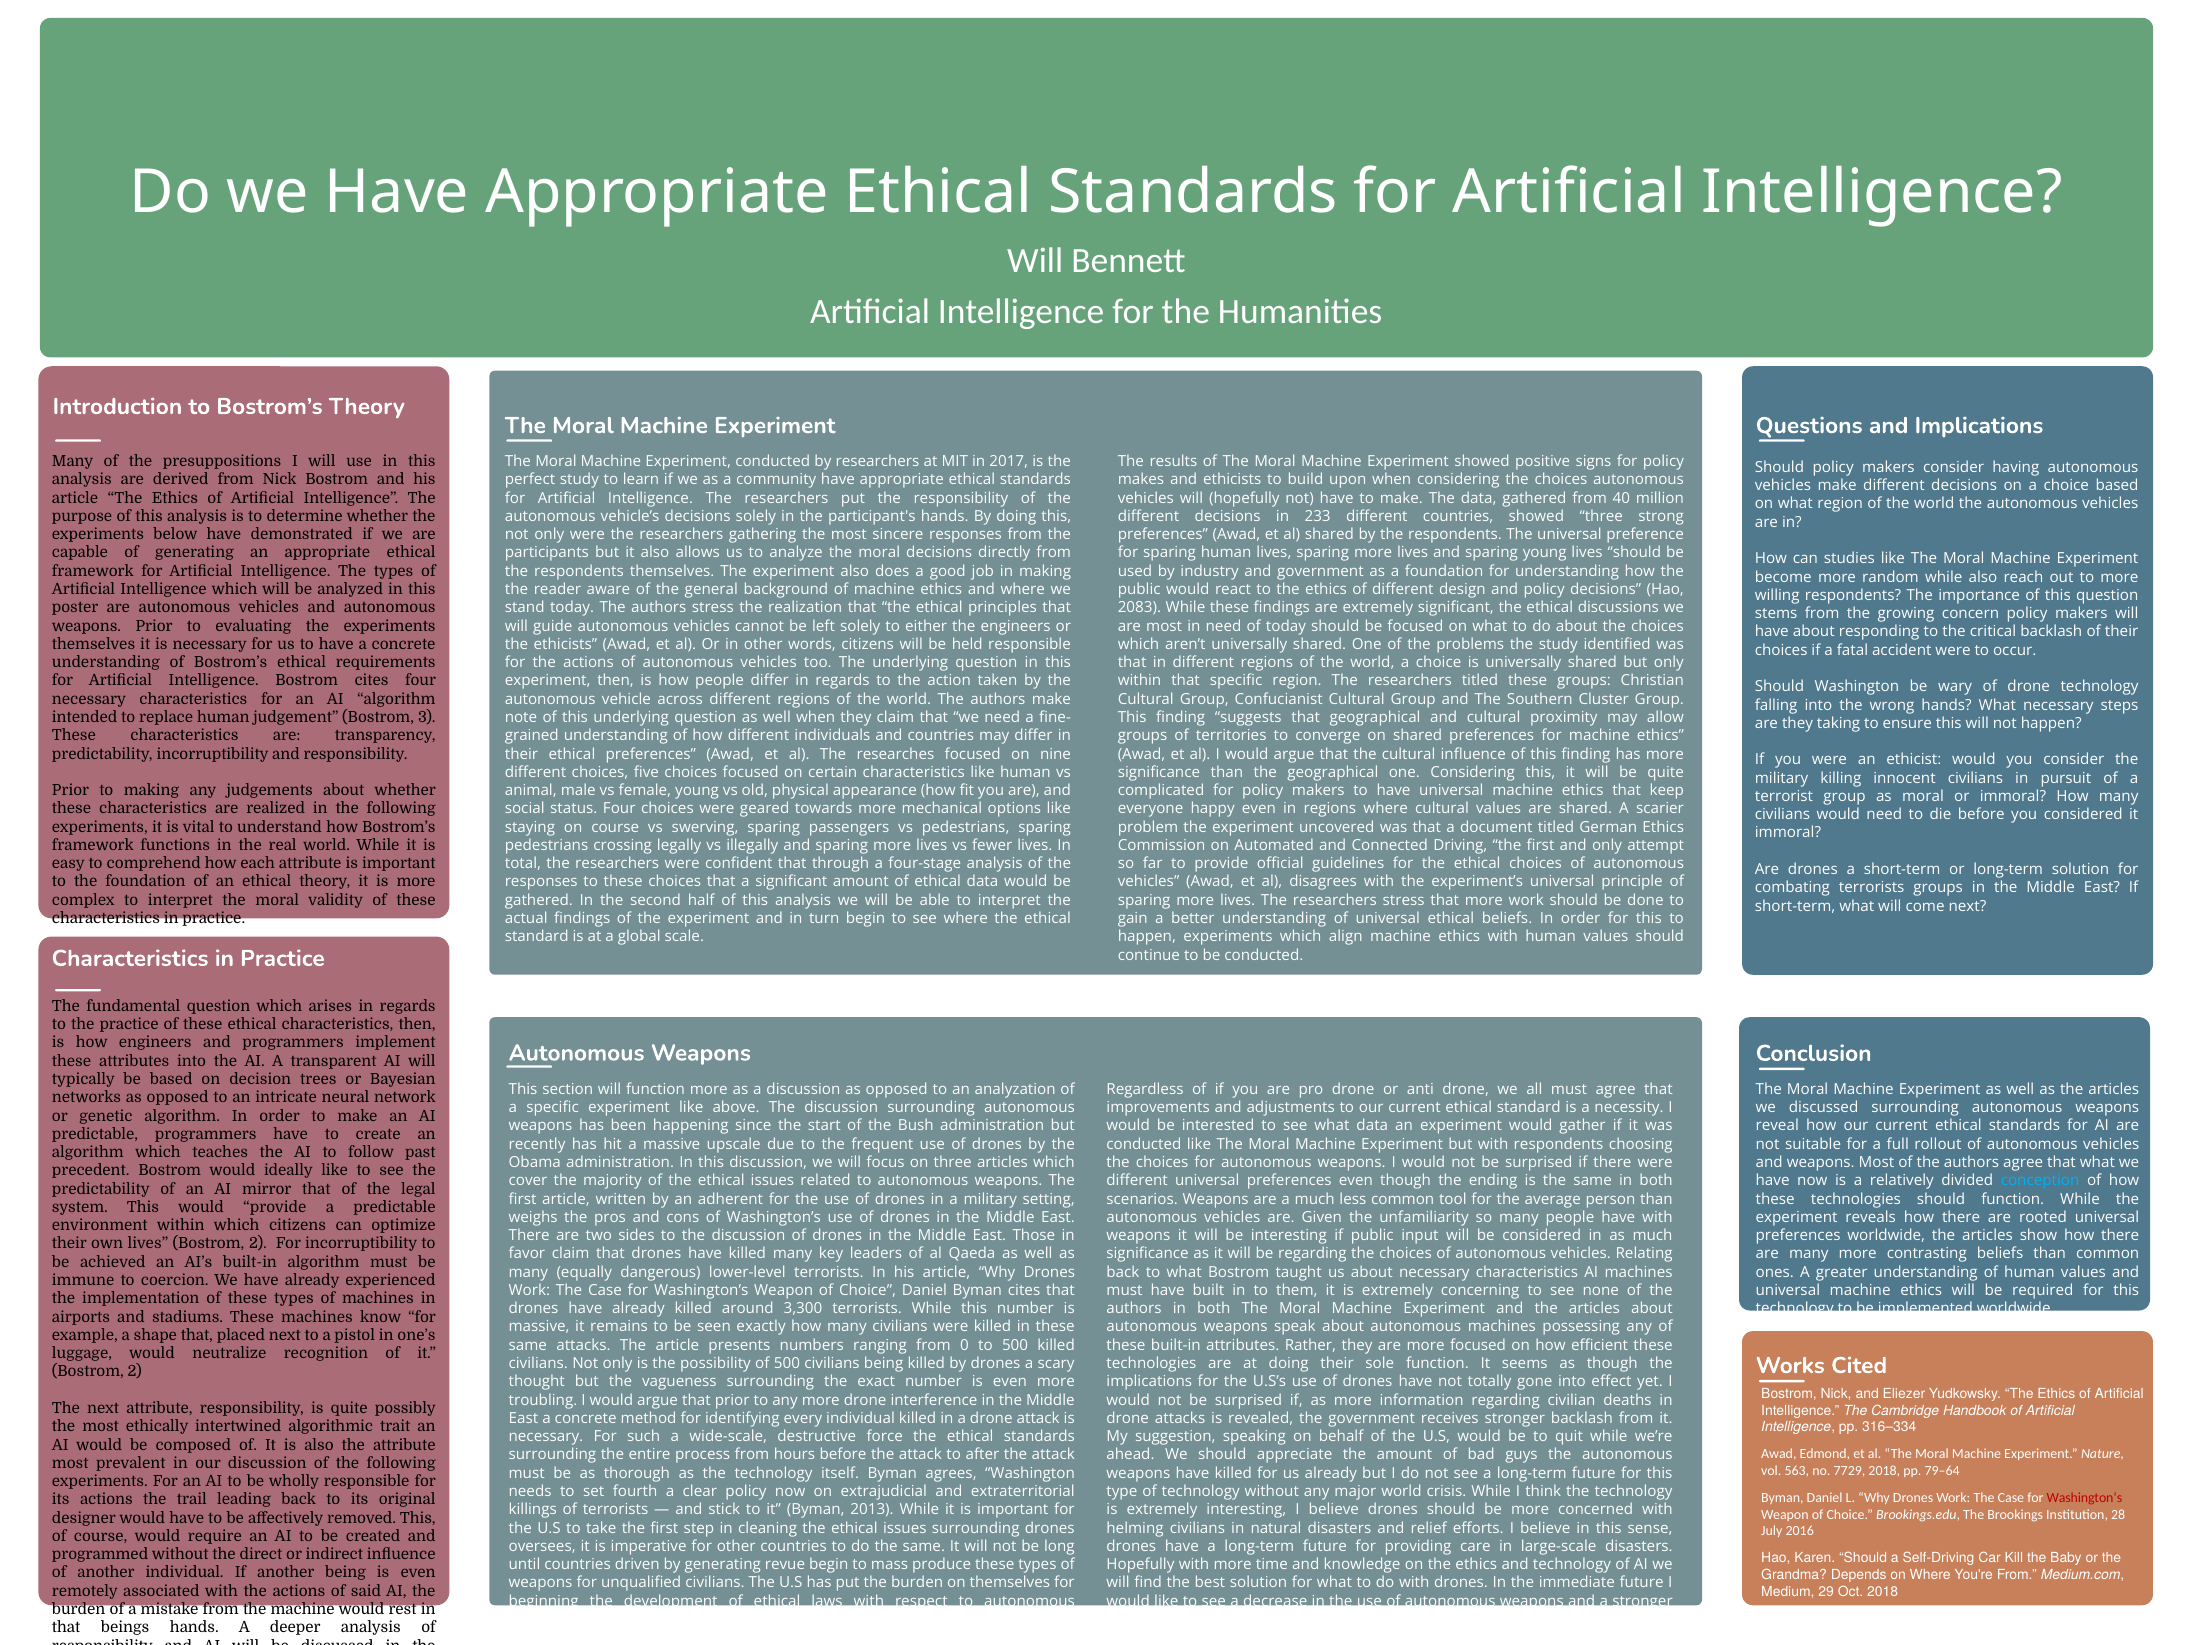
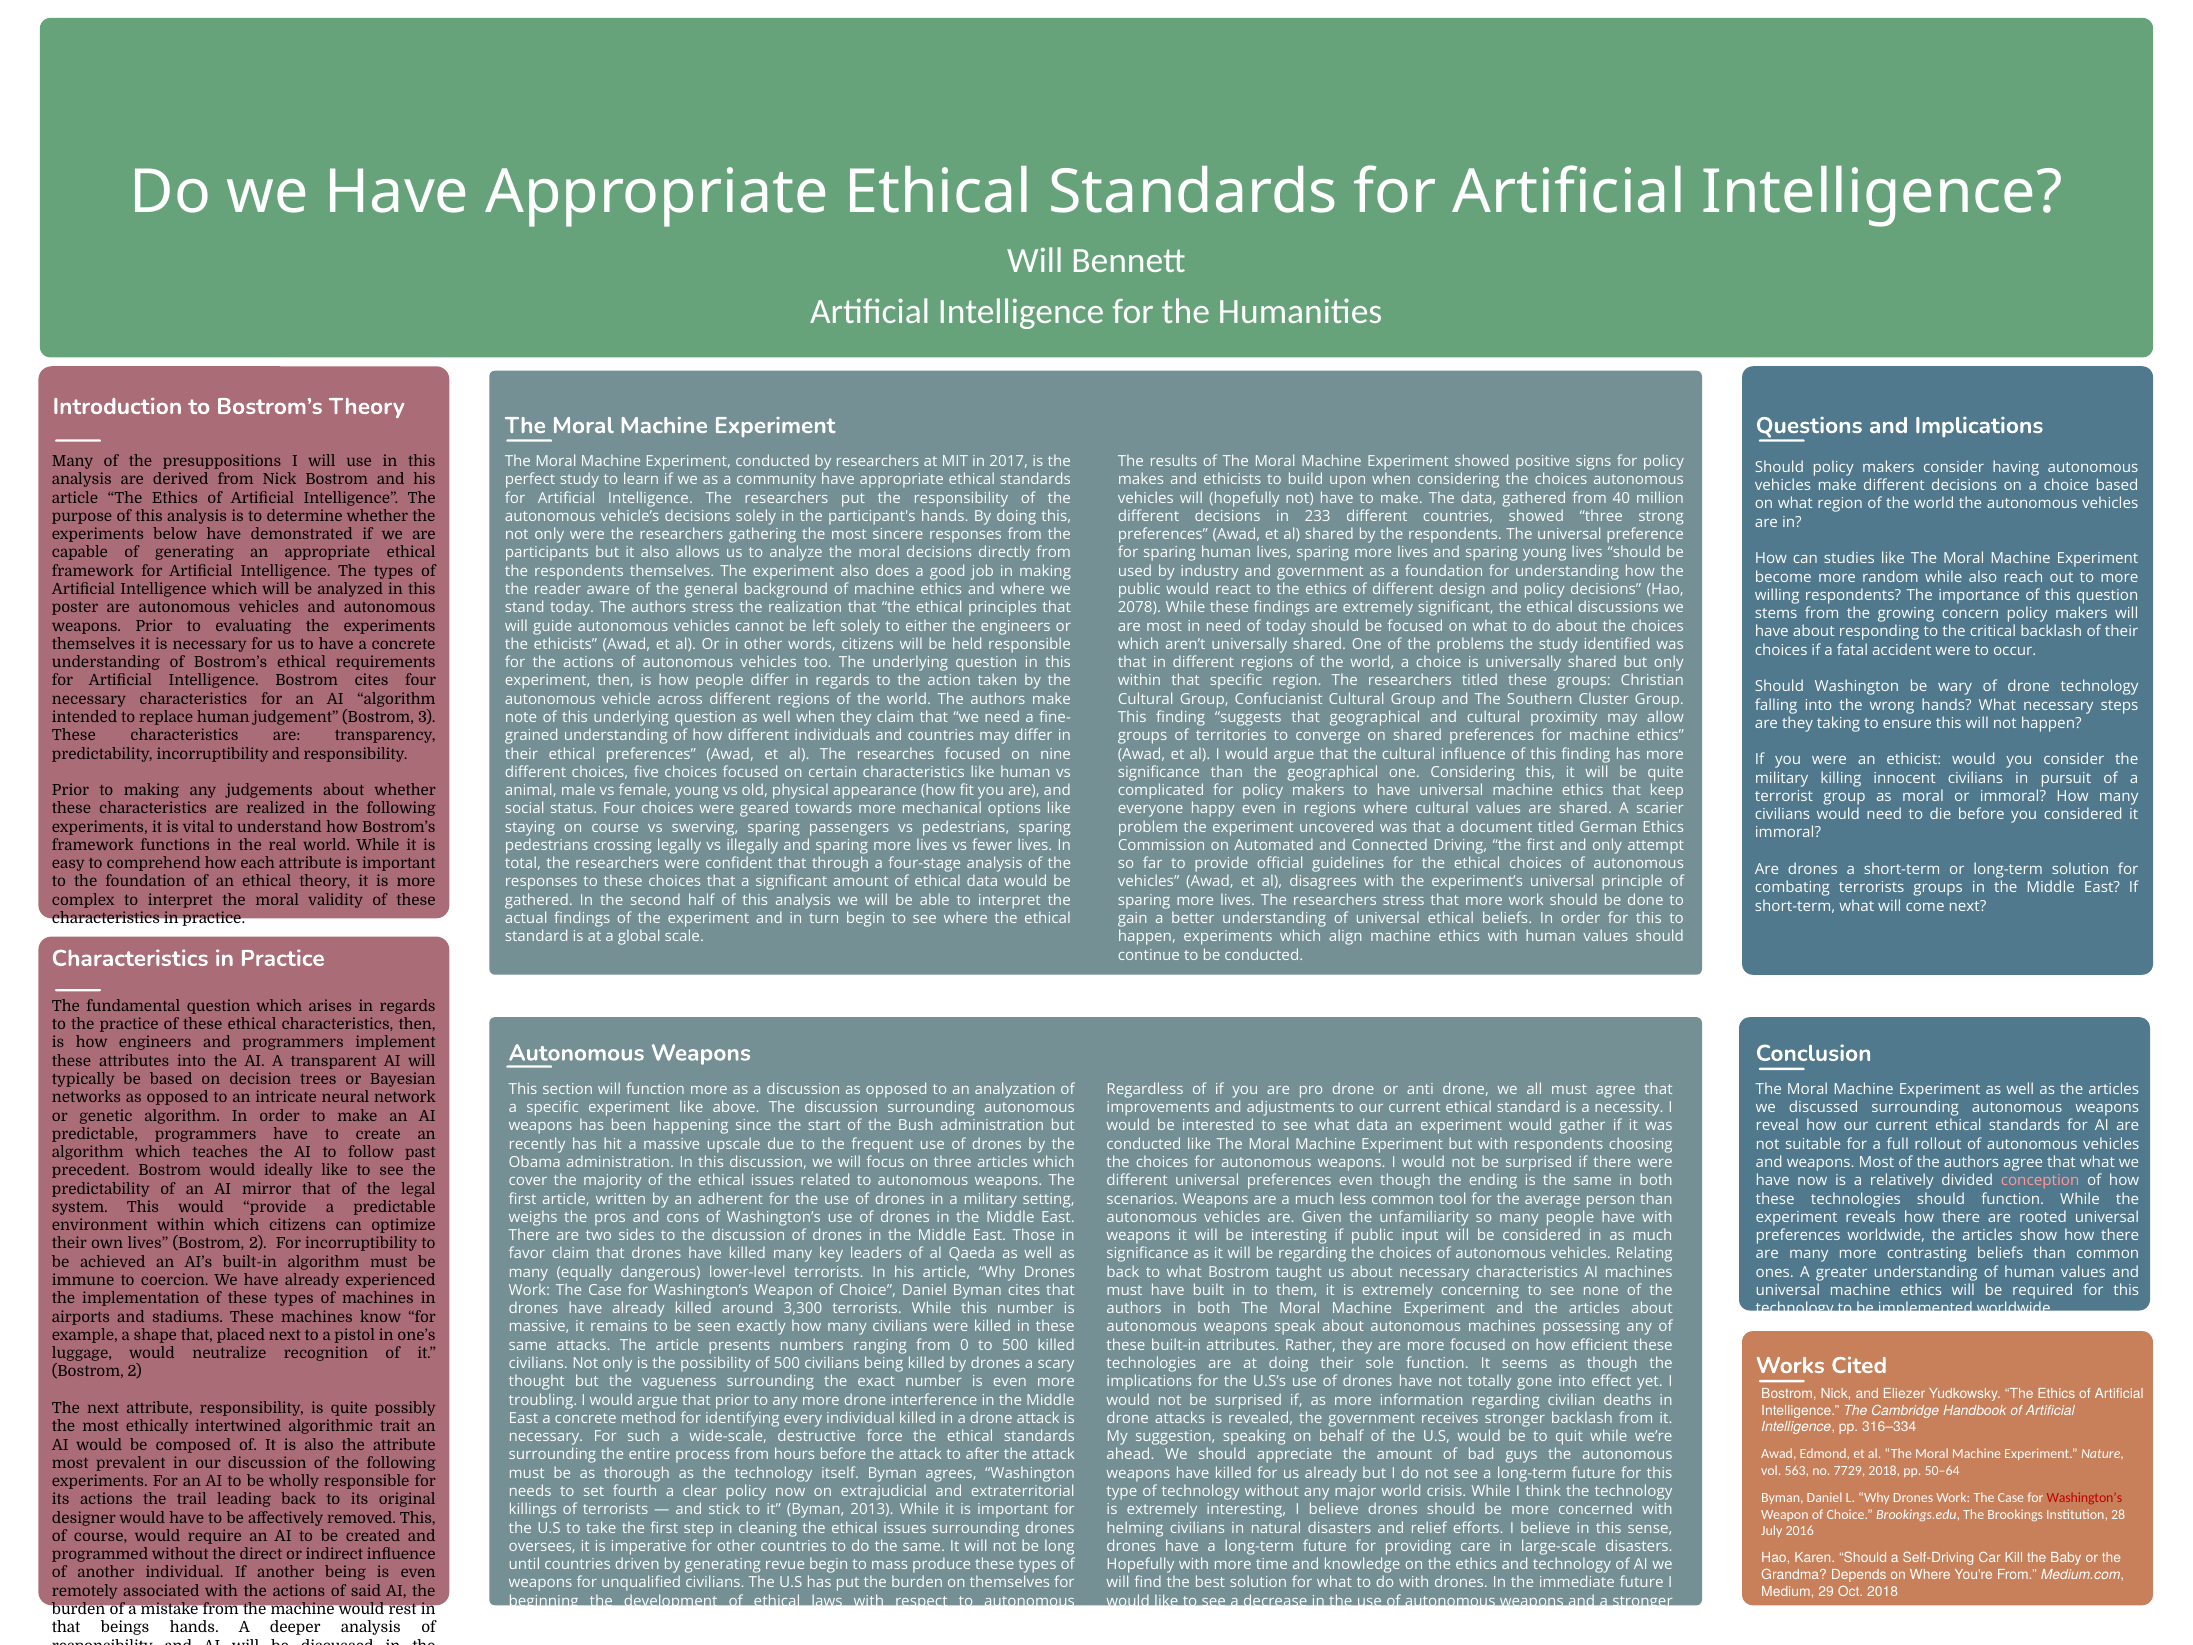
2083: 2083 -> 2078
conception colour: light blue -> pink
79–64: 79–64 -> 50–64
